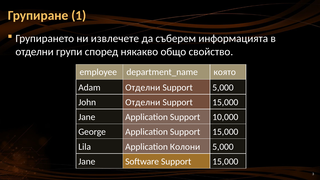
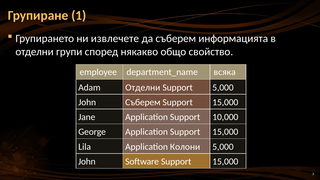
която: която -> всяка
Отделни at (143, 102): Отделни -> Съберем
Jane at (87, 162): Jane -> John
